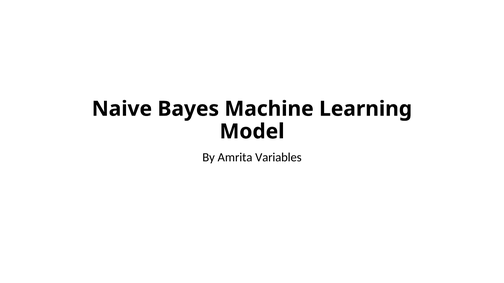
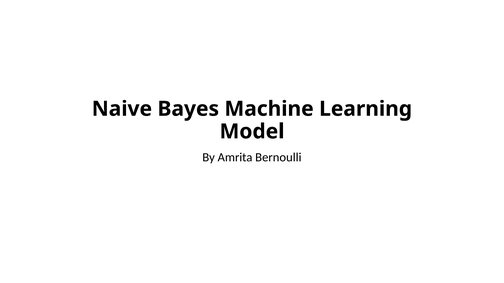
Variables: Variables -> Bernoulli
